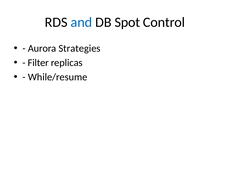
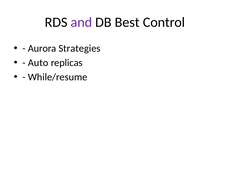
and colour: blue -> purple
Spot: Spot -> Best
Filter: Filter -> Auto
